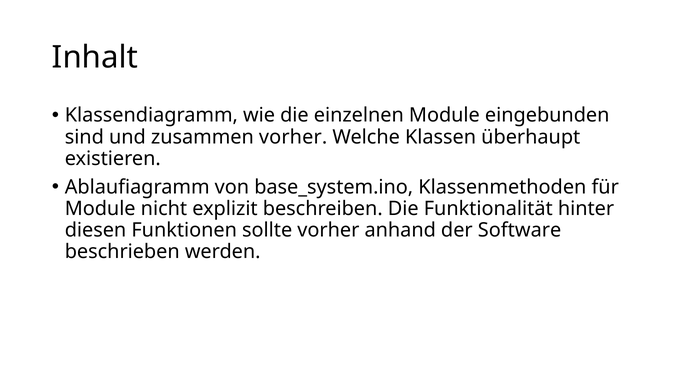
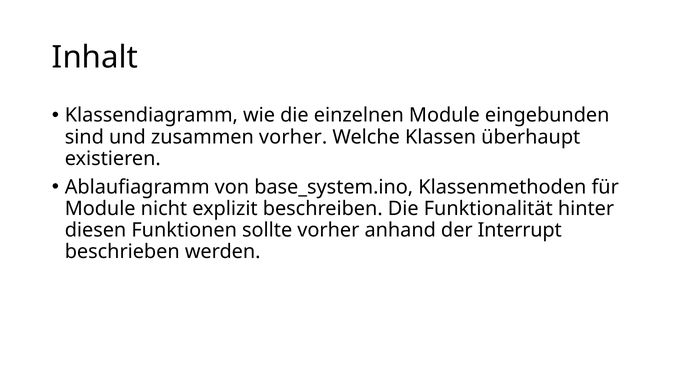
Software: Software -> Interrupt
